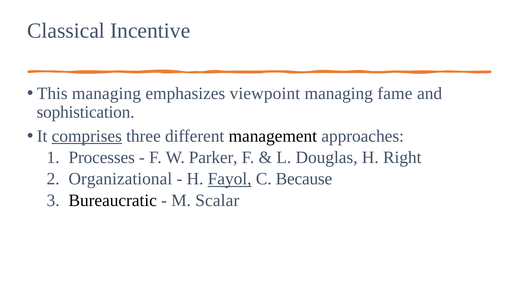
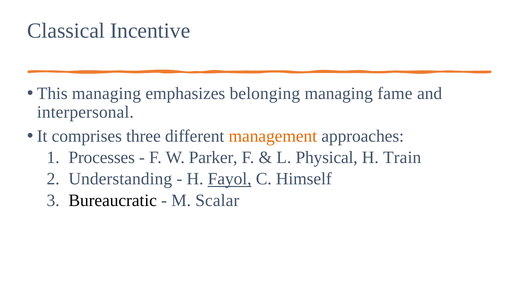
viewpoint: viewpoint -> belonging
sophistication: sophistication -> interpersonal
comprises underline: present -> none
management colour: black -> orange
Douglas: Douglas -> Physical
Right: Right -> Train
Organizational: Organizational -> Understanding
Because: Because -> Himself
